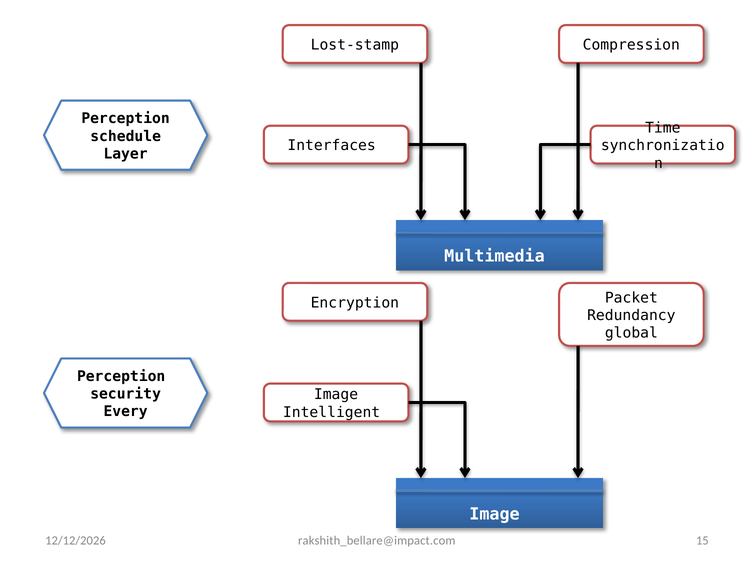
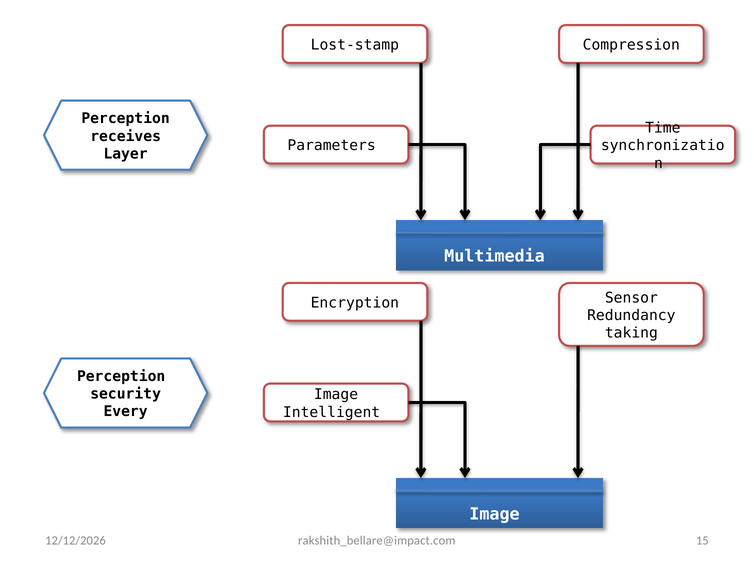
schedule: schedule -> receives
Interfaces: Interfaces -> Parameters
Packet: Packet -> Sensor
global: global -> taking
